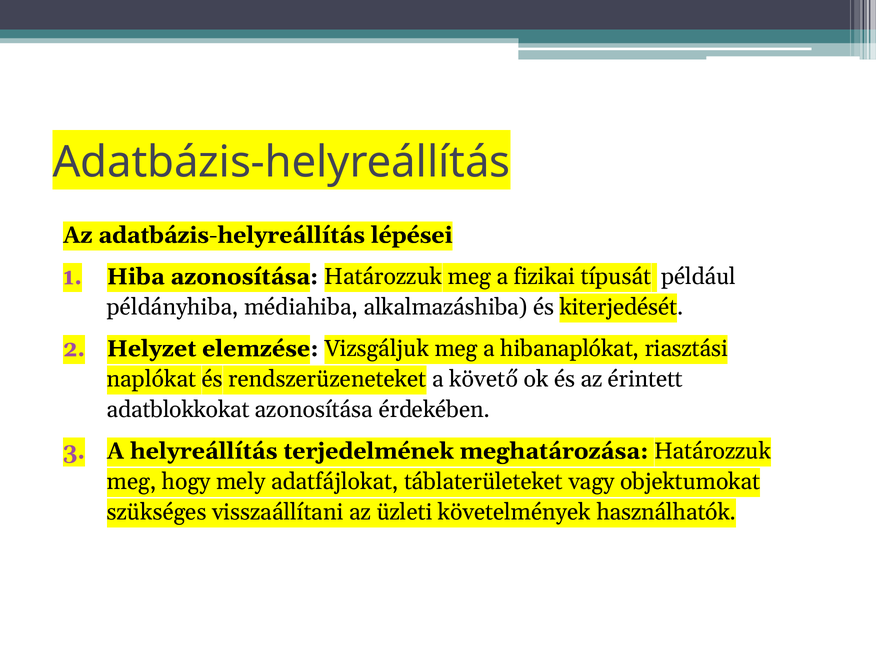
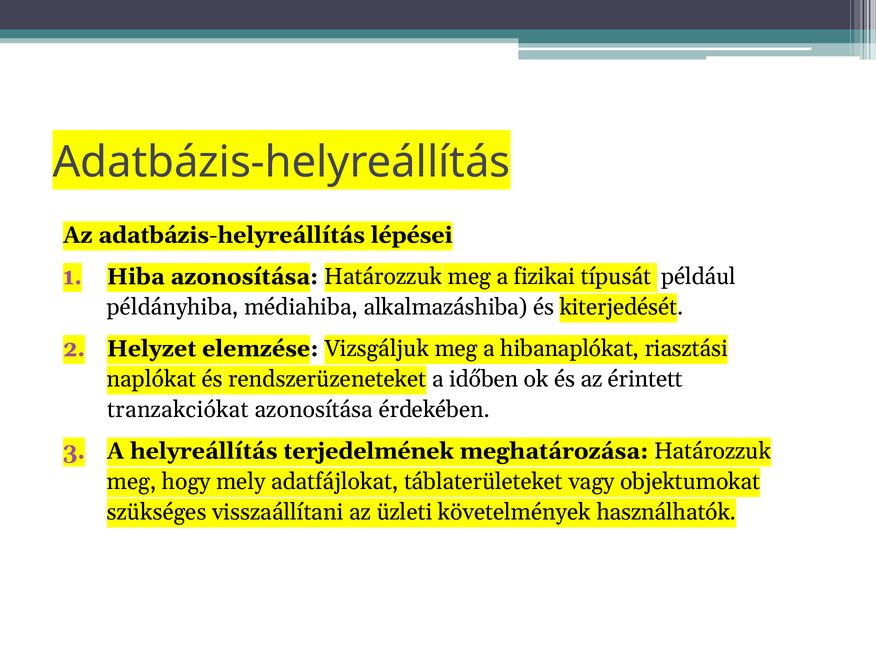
követő: követő -> időben
adatblokkokat: adatblokkokat -> tranzakciókat
